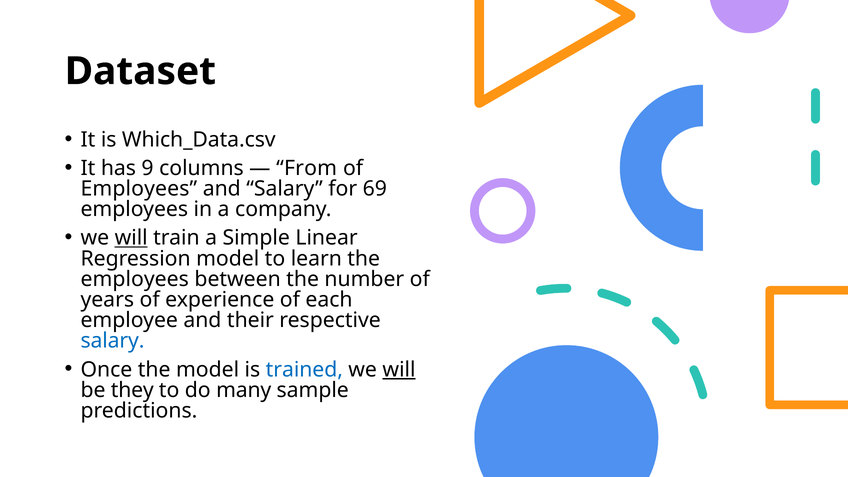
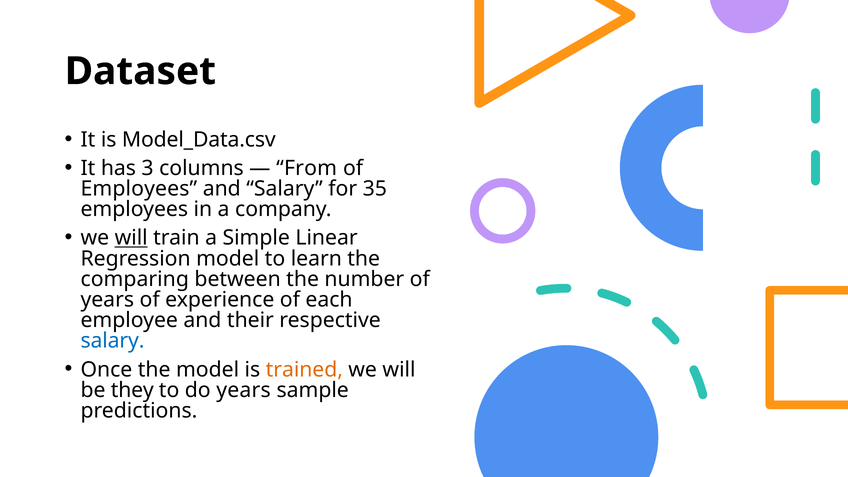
Which_Data.csv: Which_Data.csv -> Model_Data.csv
9: 9 -> 3
69: 69 -> 35
employees at (135, 279): employees -> comparing
trained colour: blue -> orange
will at (399, 370) underline: present -> none
do many: many -> years
